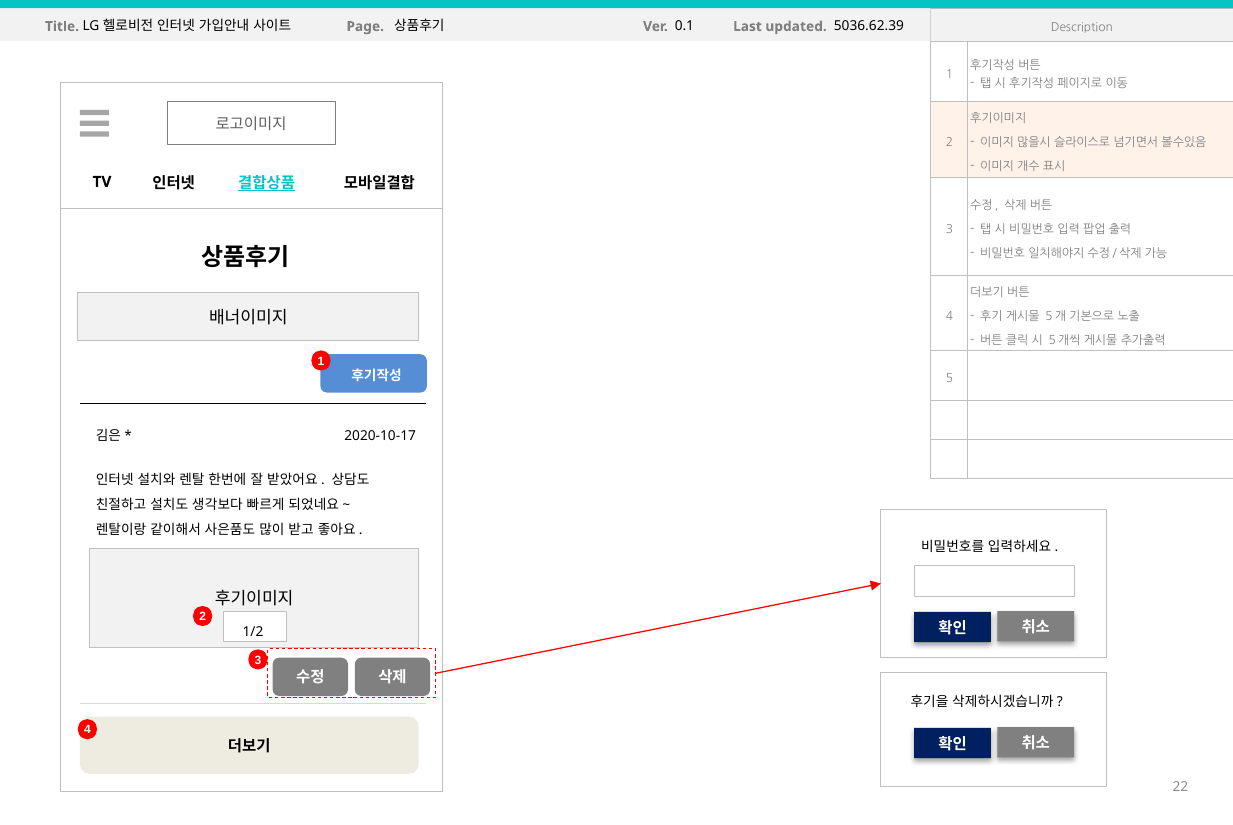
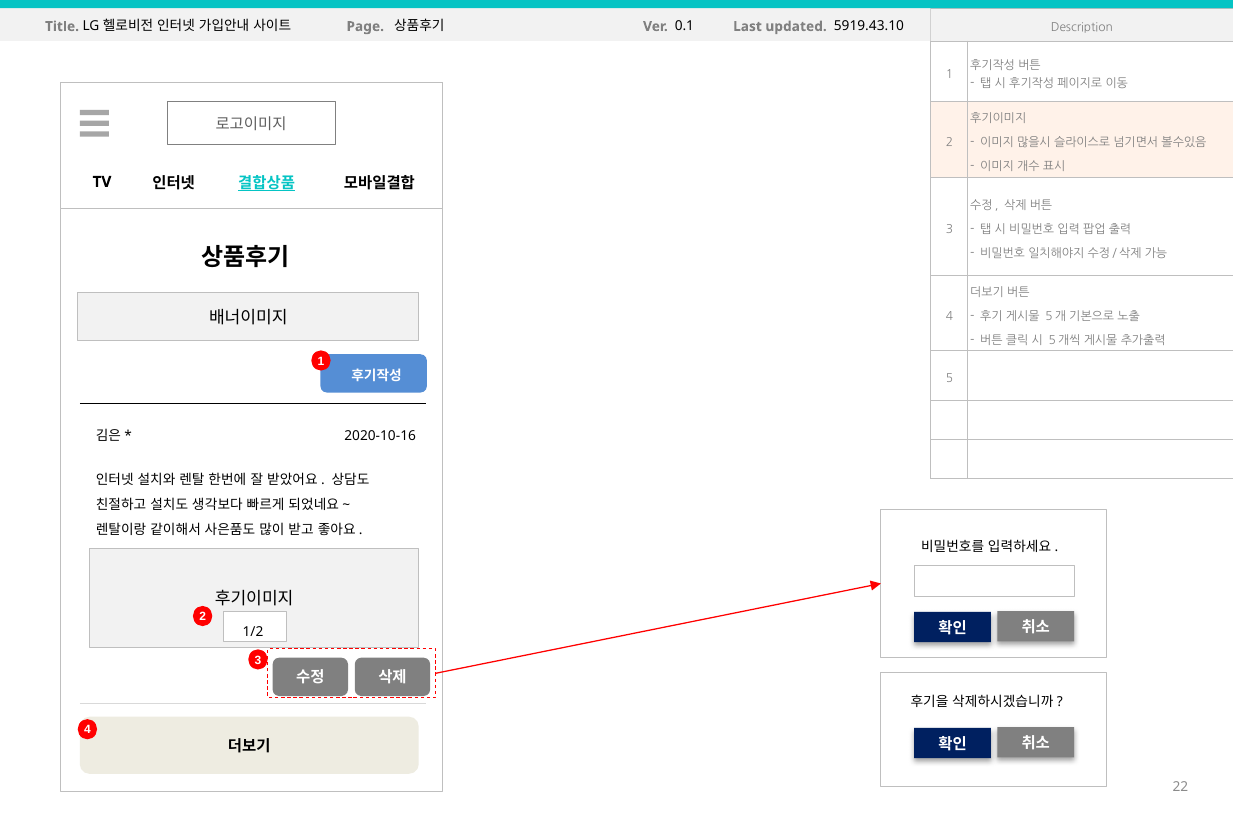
5036.62.39: 5036.62.39 -> 5919.43.10
2020-10-17: 2020-10-17 -> 2020-10-16
